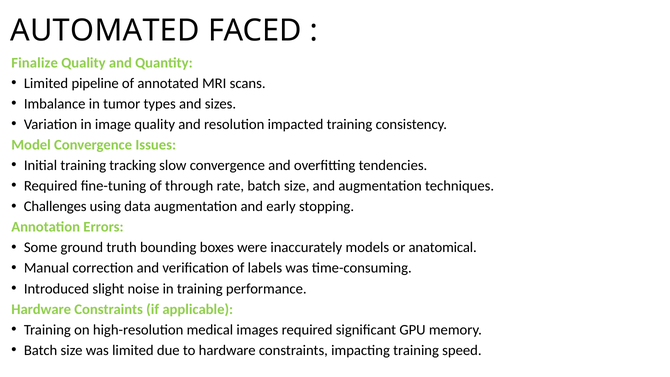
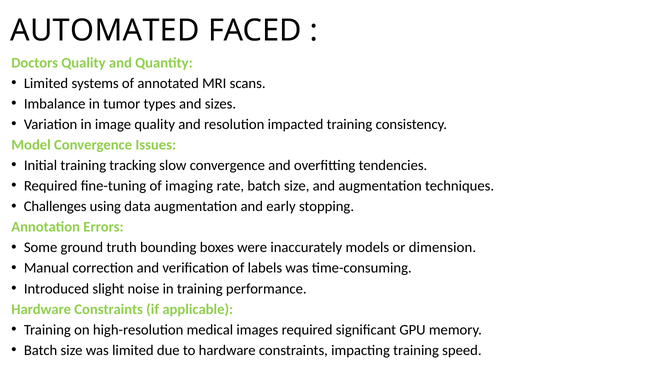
Finalize: Finalize -> Doctors
pipeline: pipeline -> systems
through: through -> imaging
anatomical: anatomical -> dimension
